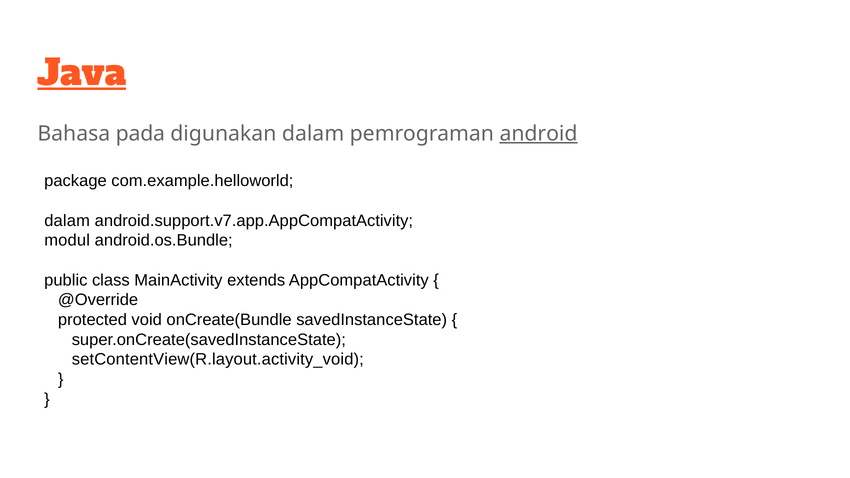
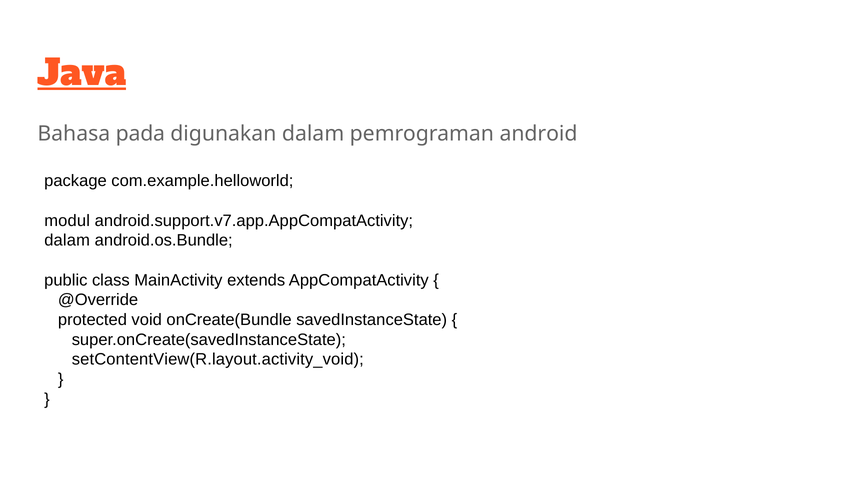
android underline: present -> none
dalam at (67, 221): dalam -> modul
modul at (67, 240): modul -> dalam
